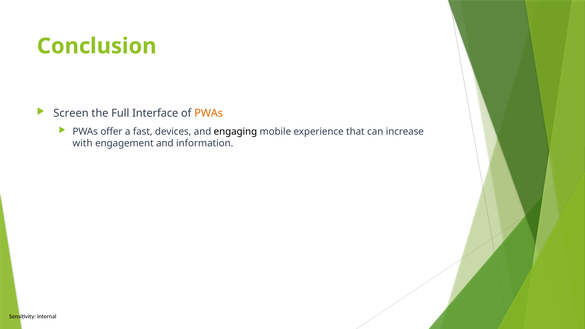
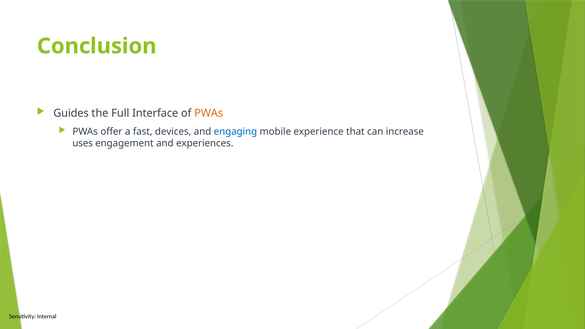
Screen: Screen -> Guides
engaging colour: black -> blue
with: with -> uses
information: information -> experiences
